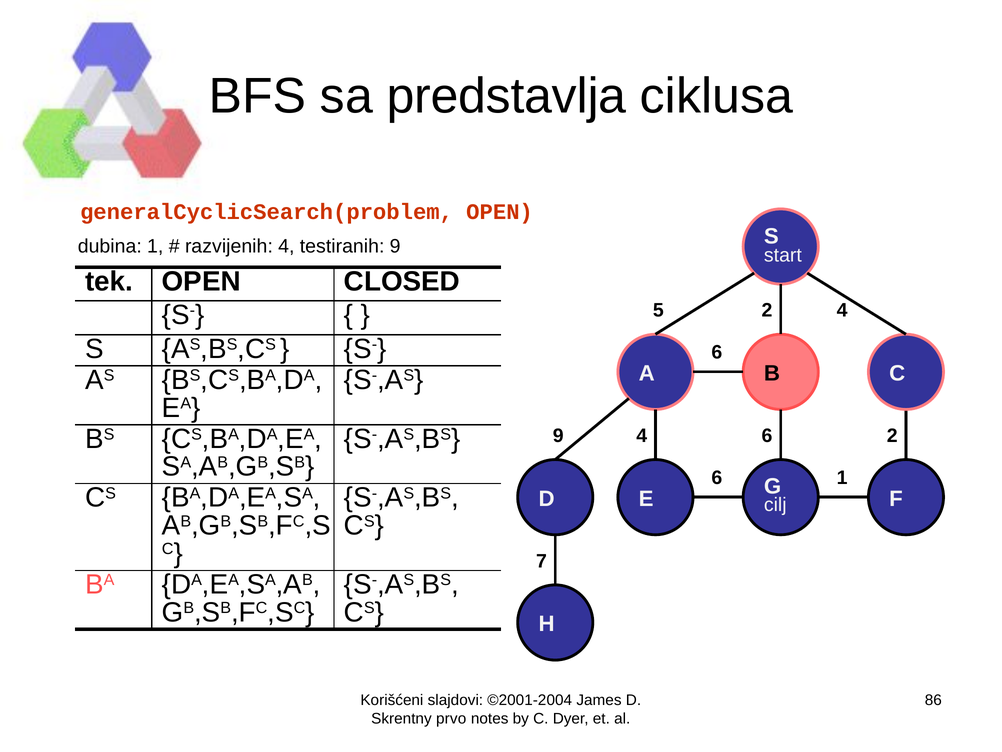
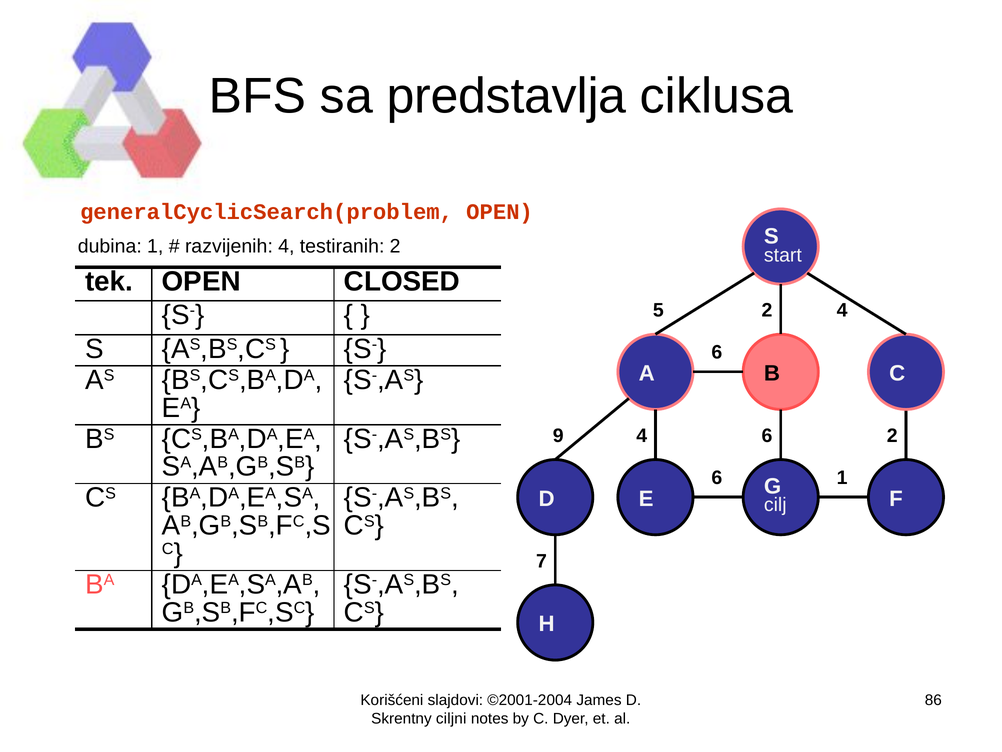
testiranih 9: 9 -> 2
prvo: prvo -> ciljni
